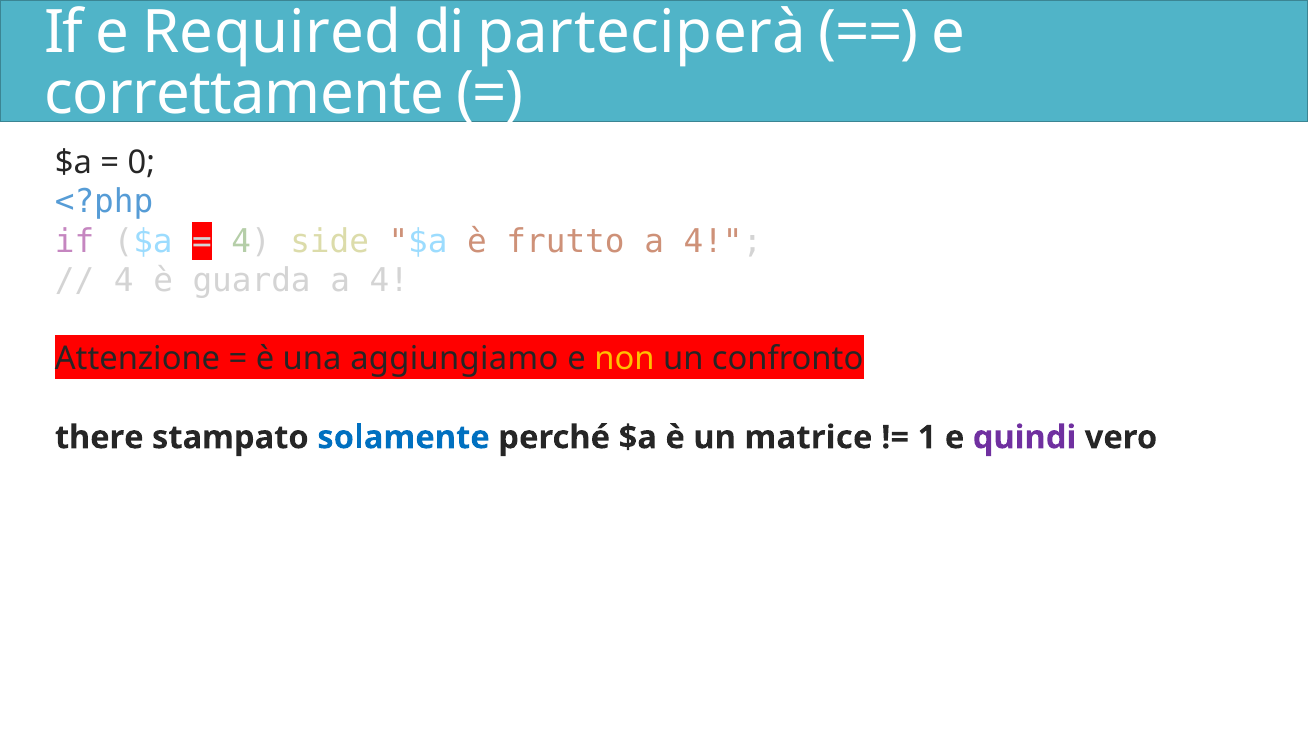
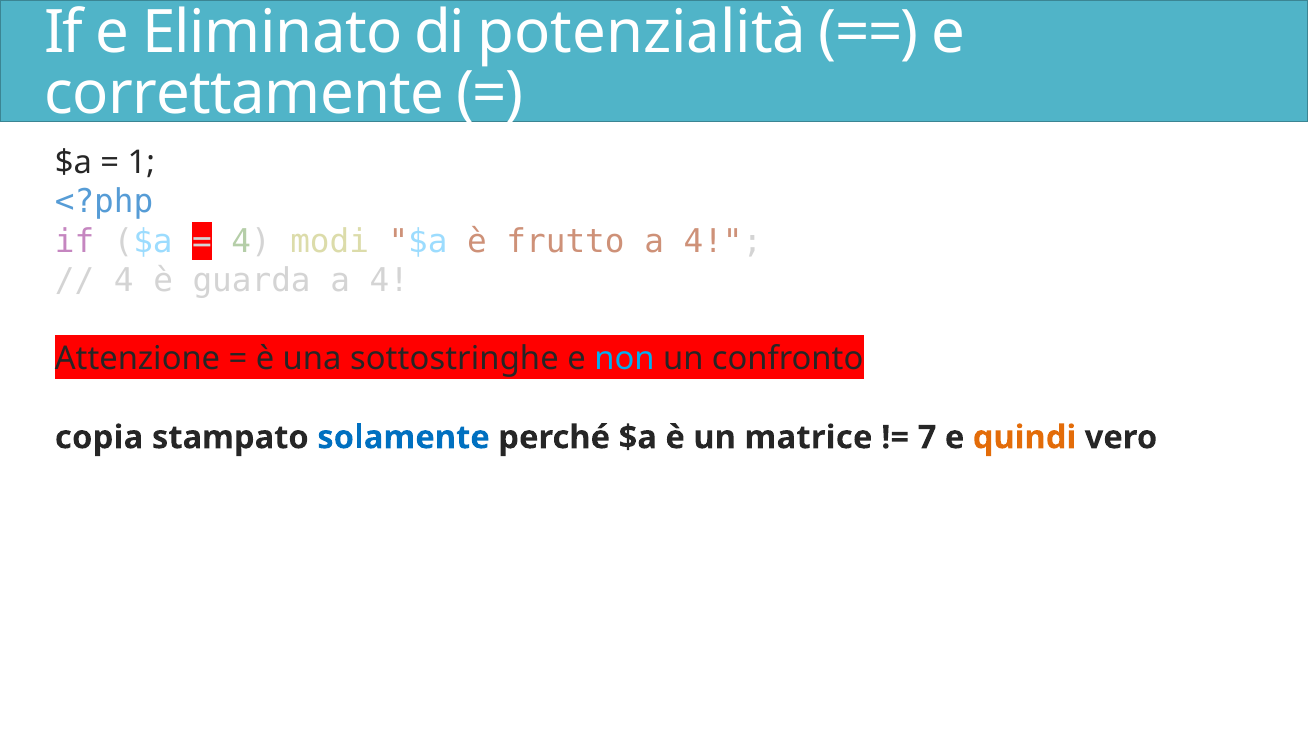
Required: Required -> Eliminato
parteciperà: parteciperà -> potenzialità
0: 0 -> 1
side: side -> modi
aggiungiamo: aggiungiamo -> sottostringhe
non colour: yellow -> light blue
there: there -> copia
1: 1 -> 7
quindi colour: purple -> orange
